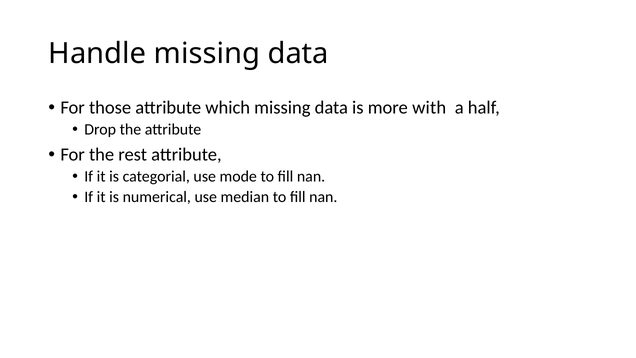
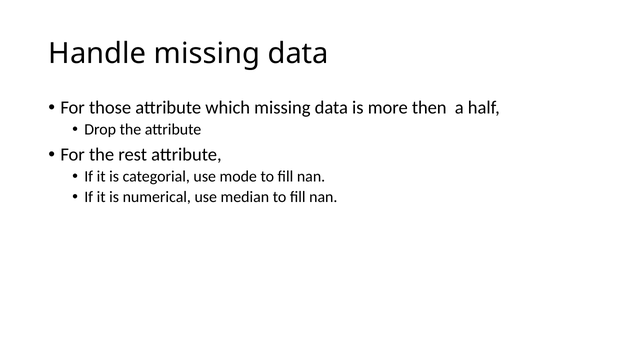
with: with -> then
